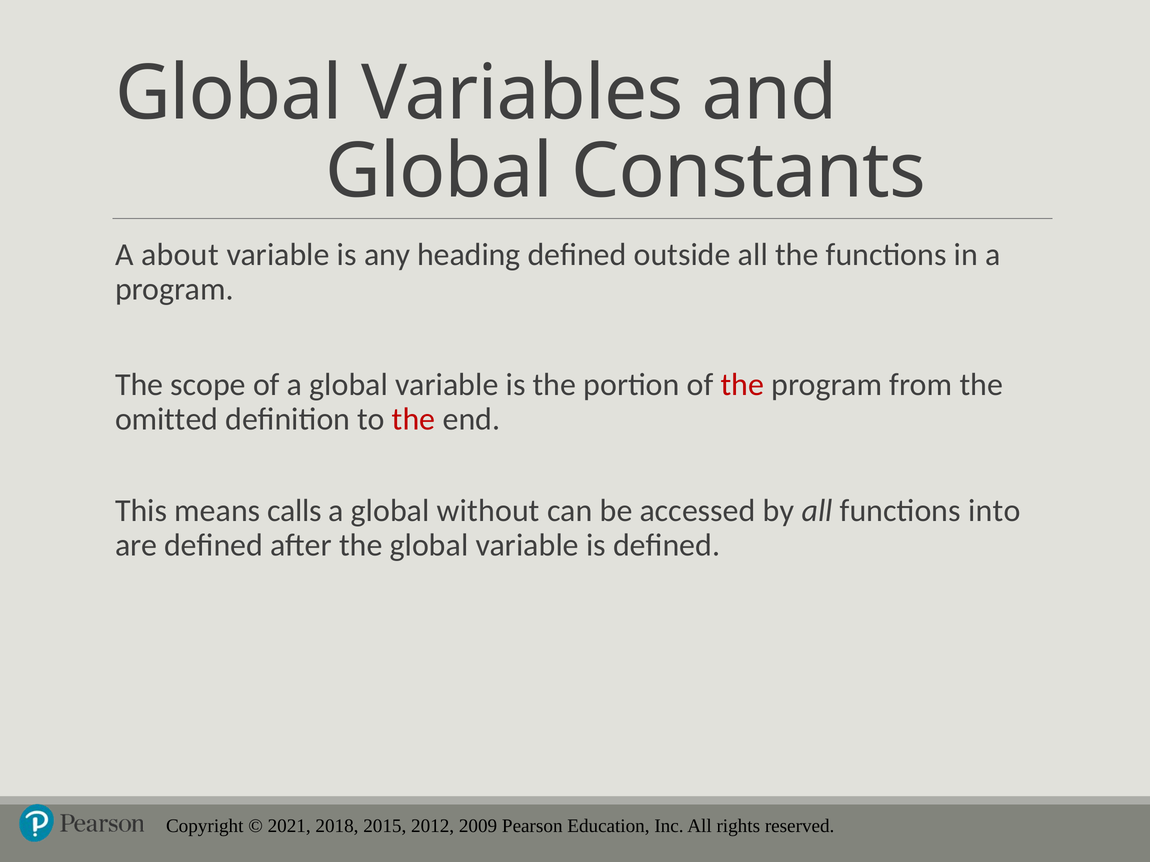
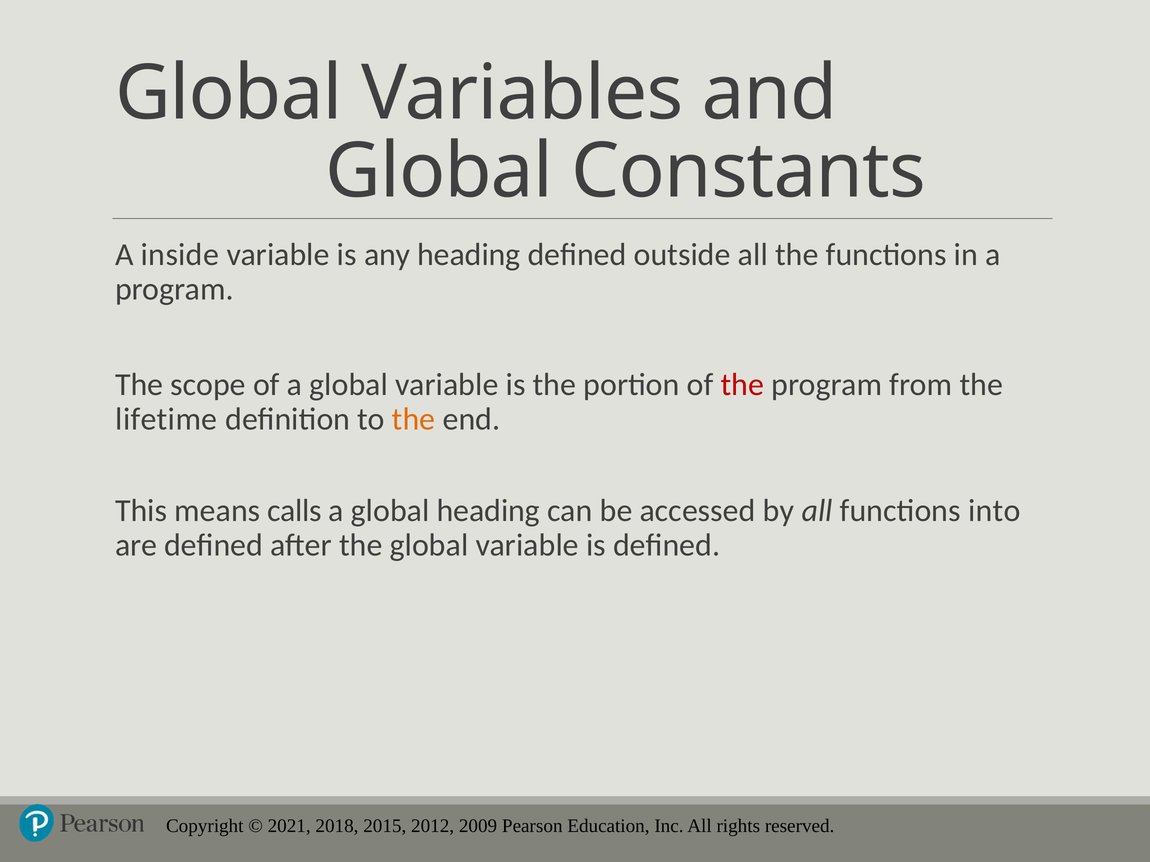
about: about -> inside
omitted: omitted -> lifetime
the at (414, 419) colour: red -> orange
global without: without -> heading
